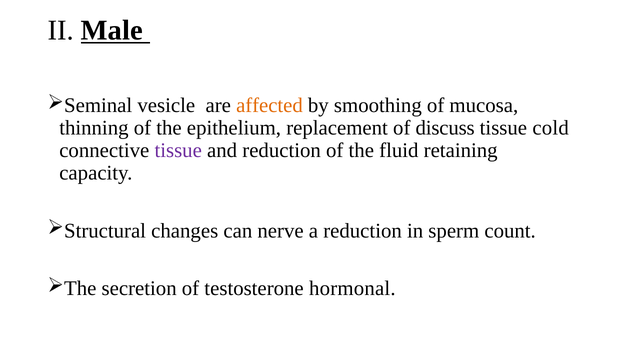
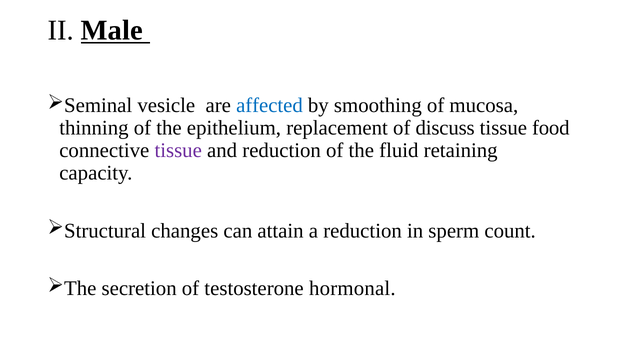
affected colour: orange -> blue
cold: cold -> food
nerve: nerve -> attain
